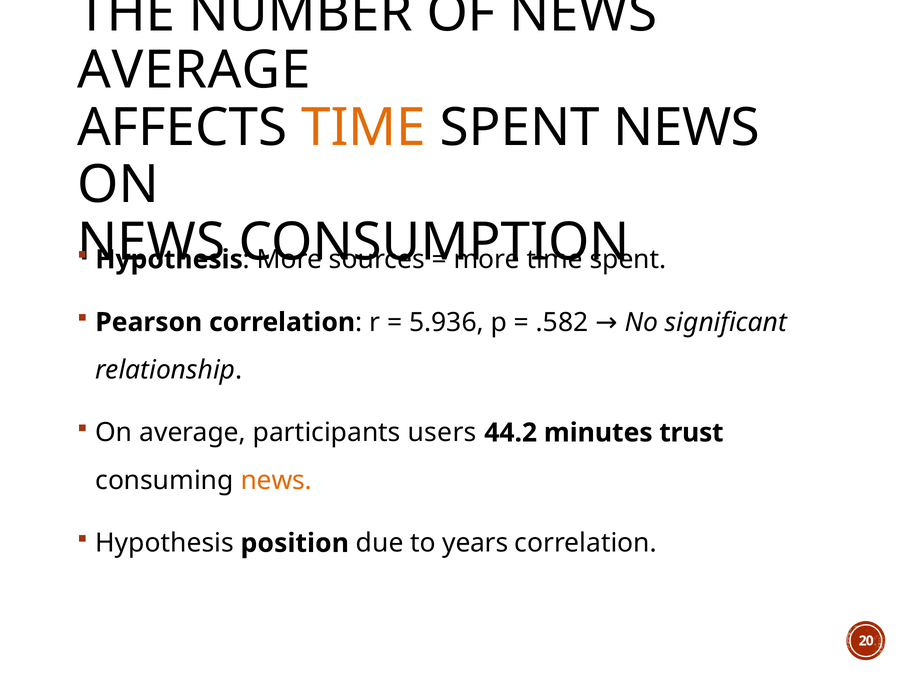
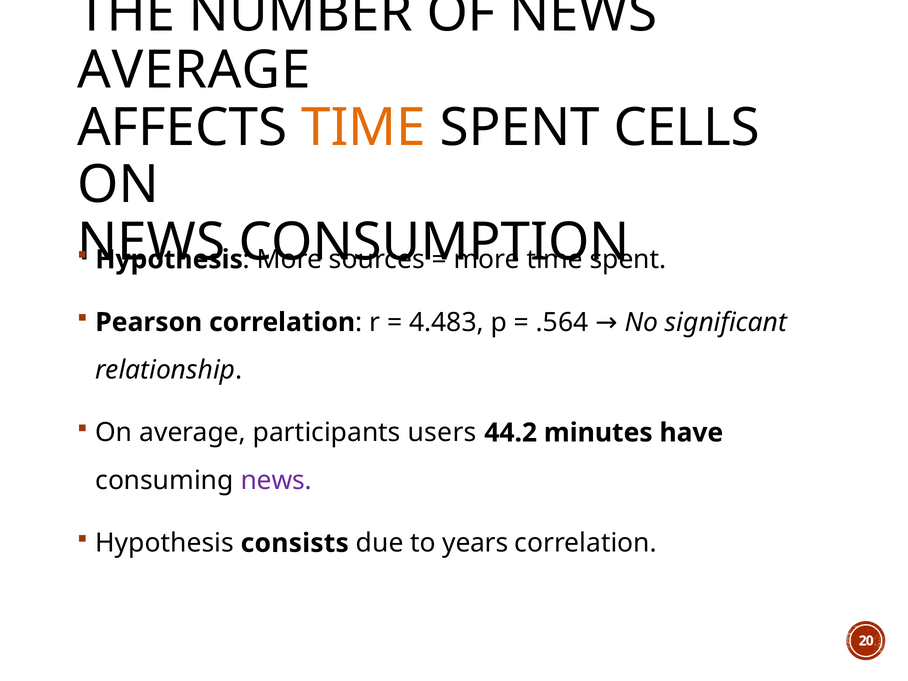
SPENT NEWS: NEWS -> CELLS
5.936: 5.936 -> 4.483
.582: .582 -> .564
trust: trust -> have
news at (276, 480) colour: orange -> purple
position: position -> consists
